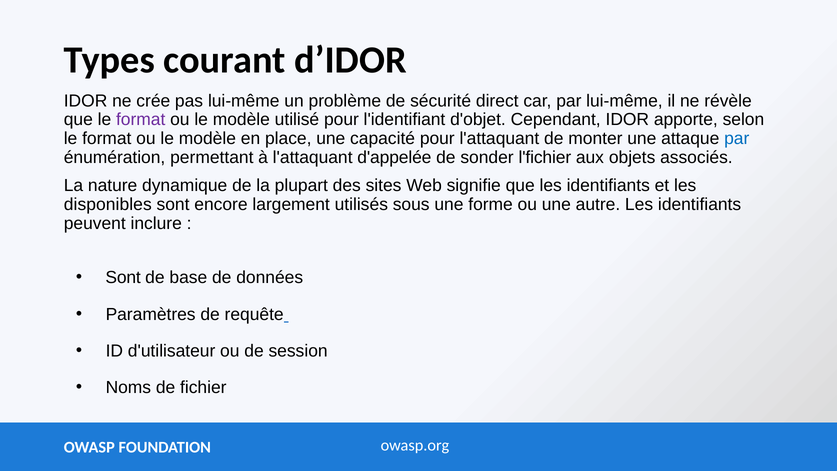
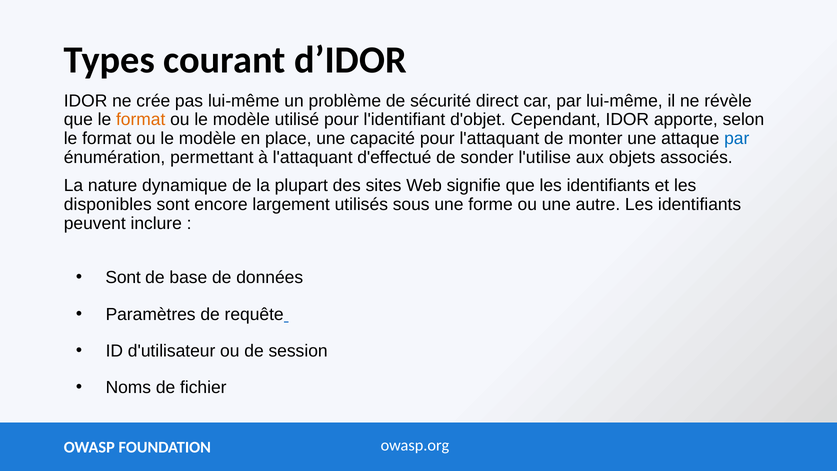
format at (141, 120) colour: purple -> orange
d'appelée: d'appelée -> d'effectué
l'fichier: l'fichier -> l'utilise
